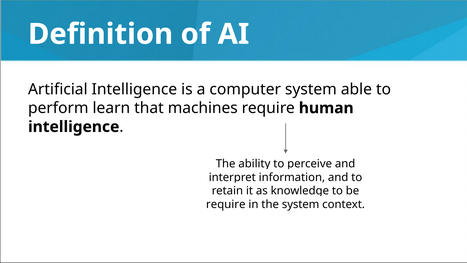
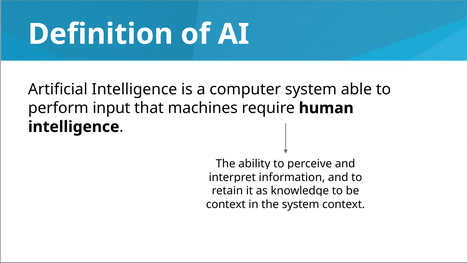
learn: learn -> input
require at (226, 204): require -> context
